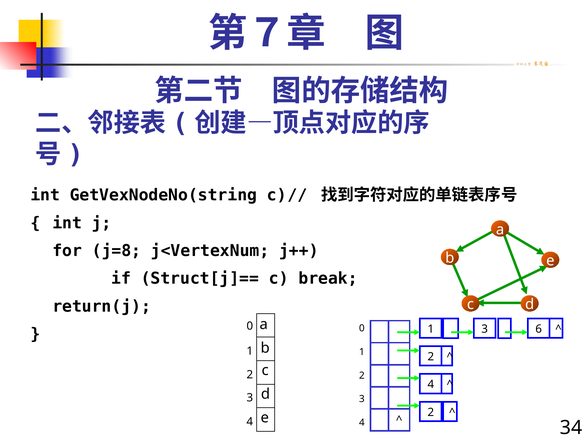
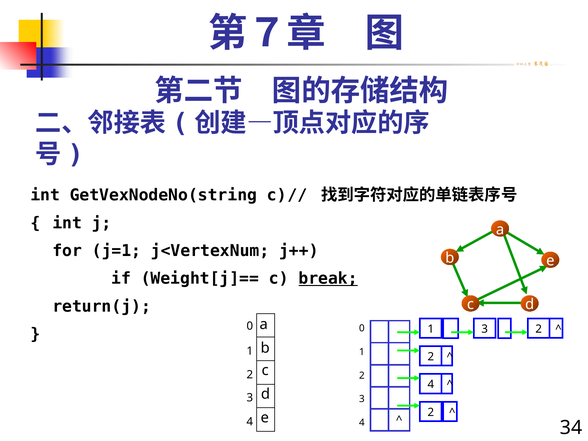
j=8: j=8 -> j=1
Struct[j]==: Struct[j]== -> Weight[j]==
break underline: none -> present
3 6: 6 -> 2
